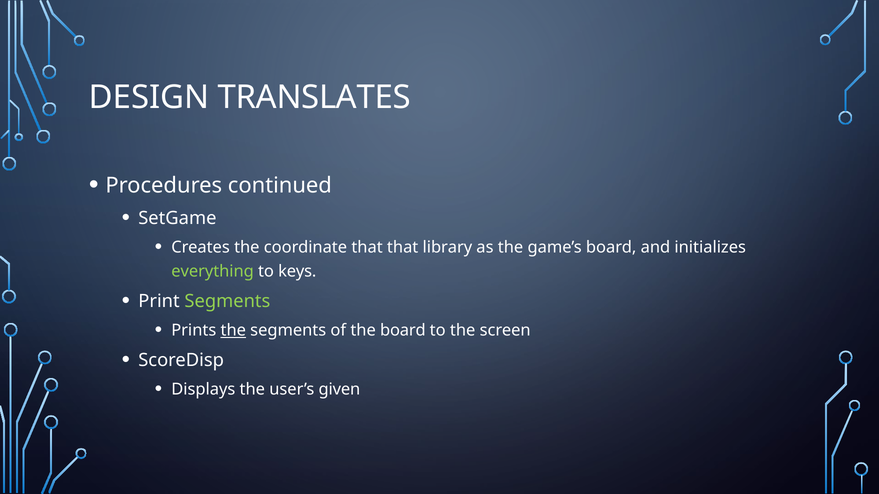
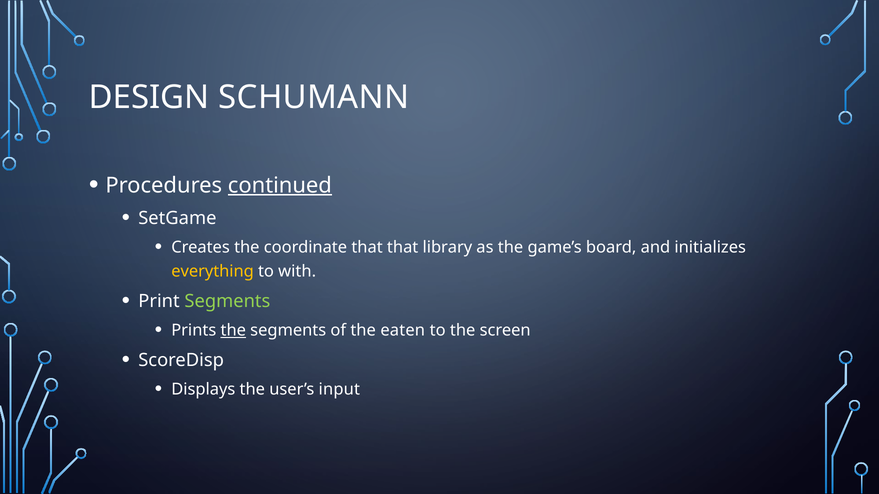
TRANSLATES: TRANSLATES -> SCHUMANN
continued underline: none -> present
everything colour: light green -> yellow
keys: keys -> with
the board: board -> eaten
given: given -> input
